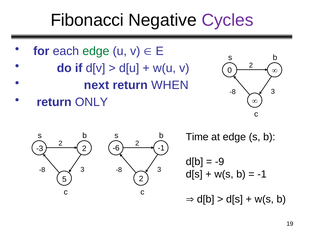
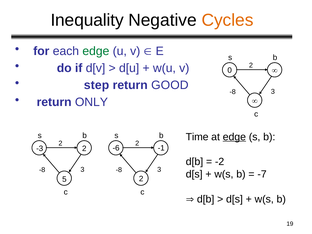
Fibonacci: Fibonacci -> Inequality
Cycles colour: purple -> orange
next: next -> step
WHEN: WHEN -> GOOD
edge at (234, 137) underline: none -> present
-9: -9 -> -2
-1 at (262, 174): -1 -> -7
